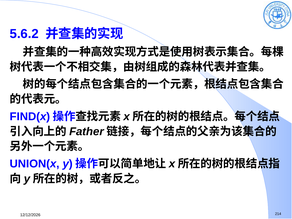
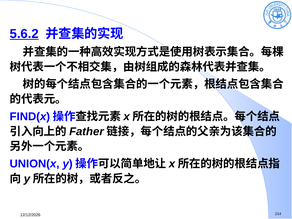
5.6.2 underline: none -> present
